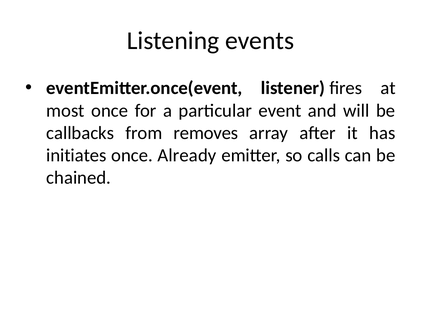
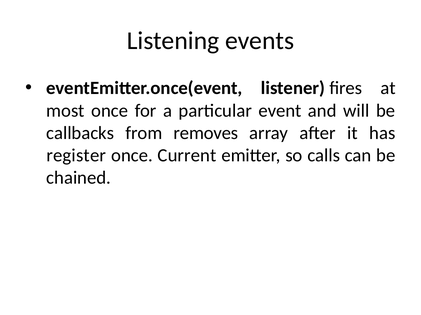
initiates: initiates -> register
Already: Already -> Current
